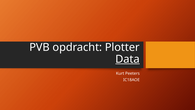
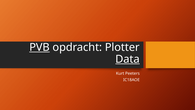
PVB underline: none -> present
